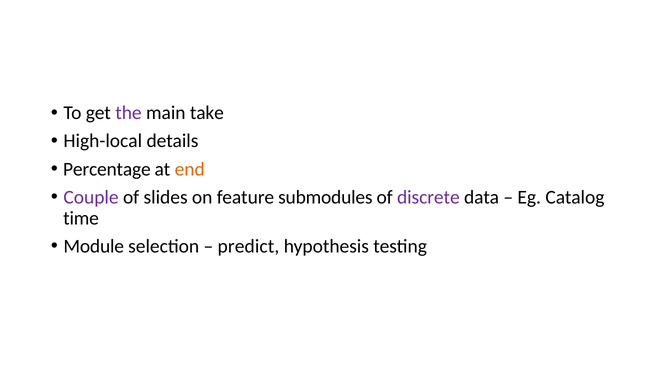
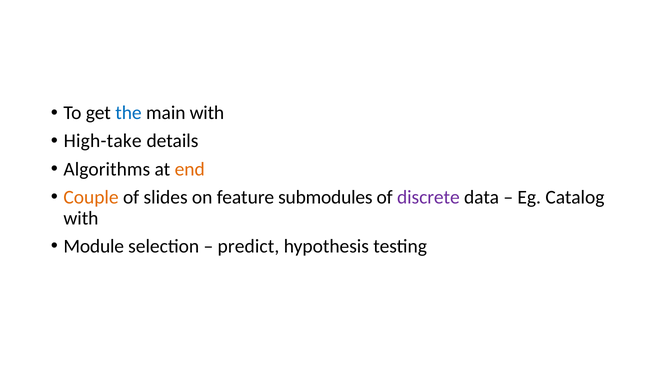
the colour: purple -> blue
main take: take -> with
High-local: High-local -> High-take
Percentage: Percentage -> Algorithms
Couple colour: purple -> orange
time at (81, 218): time -> with
